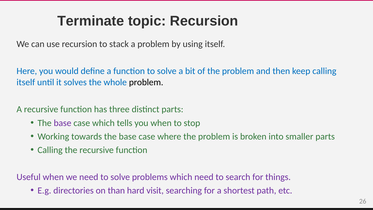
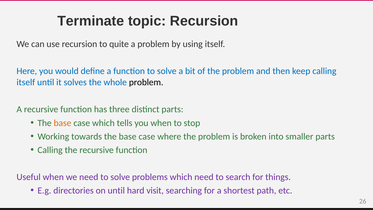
stack: stack -> quite
base at (63, 123) colour: purple -> orange
on than: than -> until
